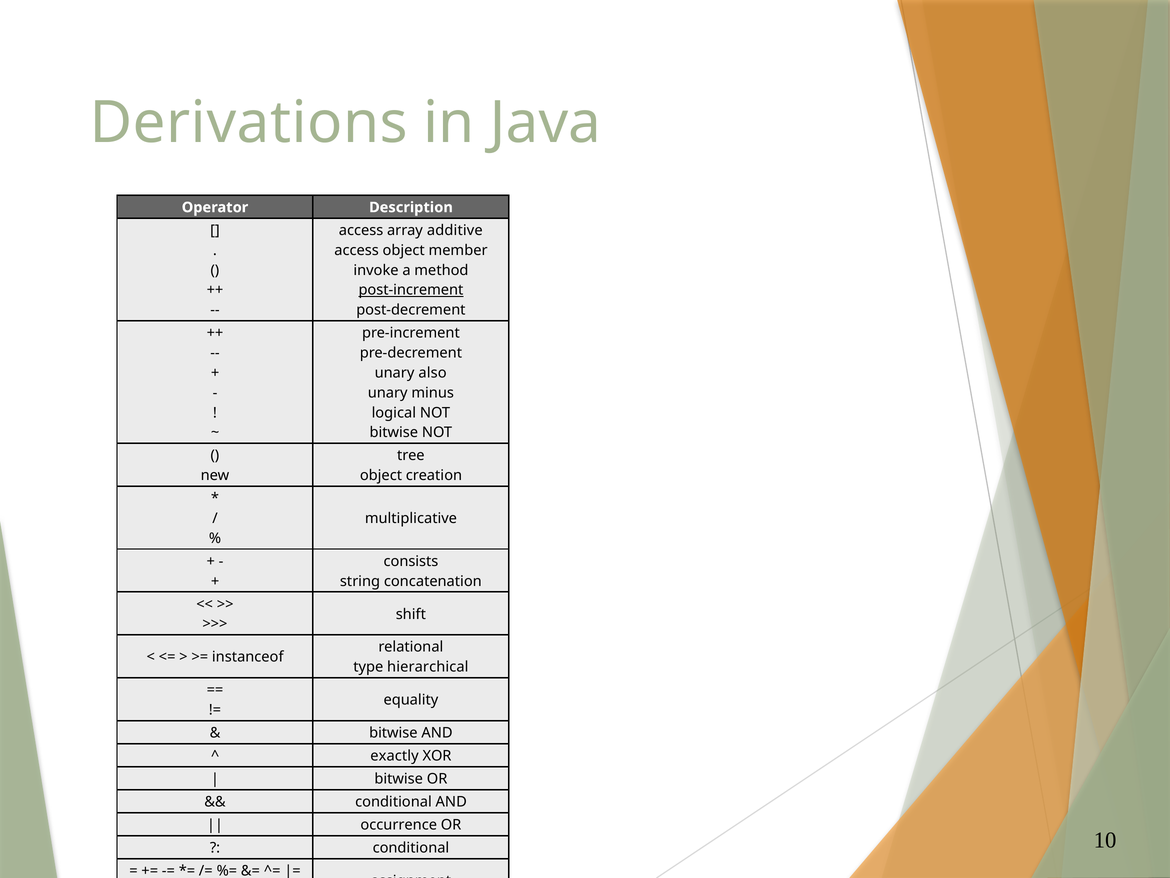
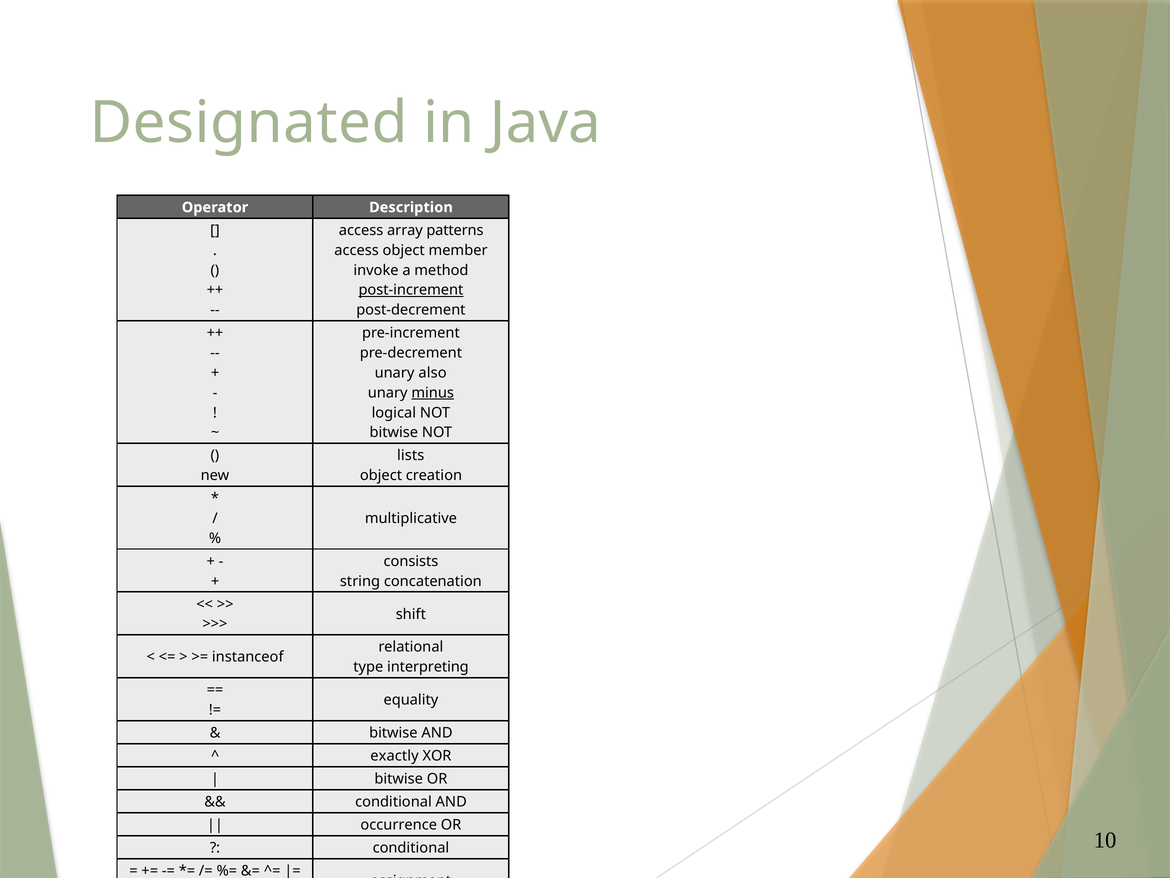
Derivations: Derivations -> Designated
additive: additive -> patterns
minus underline: none -> present
tree: tree -> lists
hierarchical: hierarchical -> interpreting
